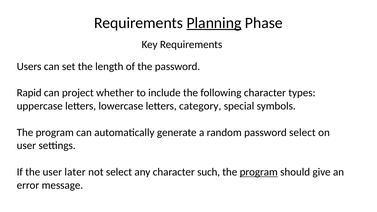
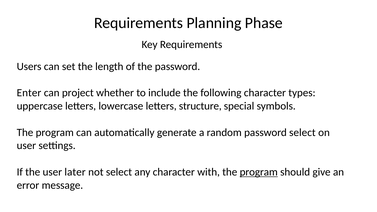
Planning underline: present -> none
Rapid: Rapid -> Enter
category: category -> structure
such: such -> with
